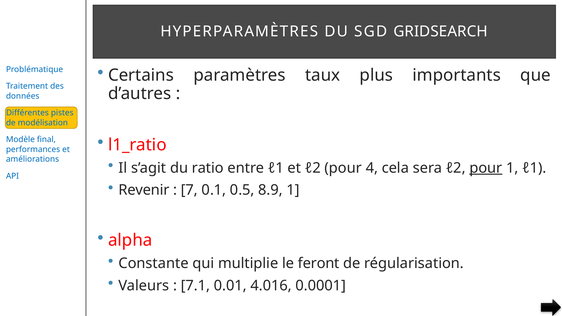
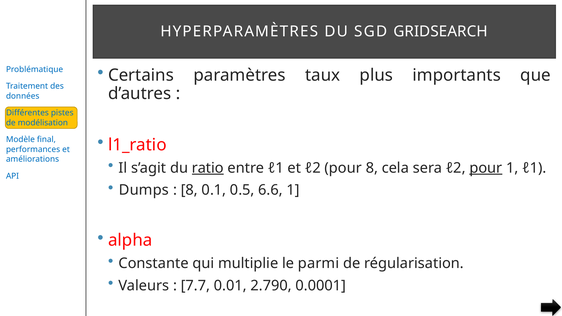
ratio underline: none -> present
pour 4: 4 -> 8
Revenir: Revenir -> Dumps
7 at (189, 190): 7 -> 8
8.9: 8.9 -> 6.6
feront: feront -> parmi
7.1: 7.1 -> 7.7
4.016: 4.016 -> 2.790
